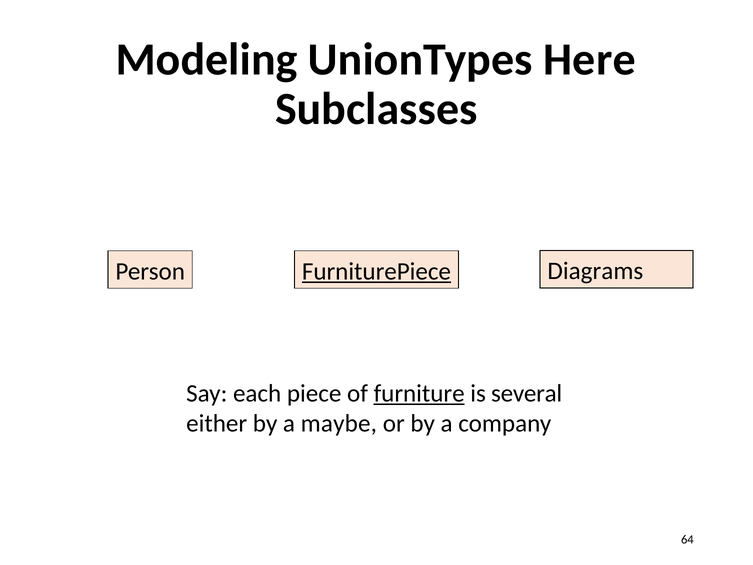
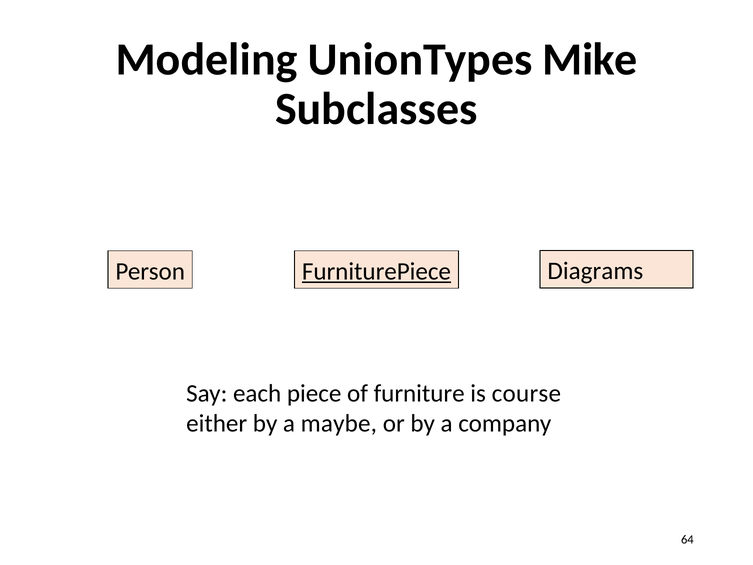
Here: Here -> Mike
furniture underline: present -> none
several: several -> course
